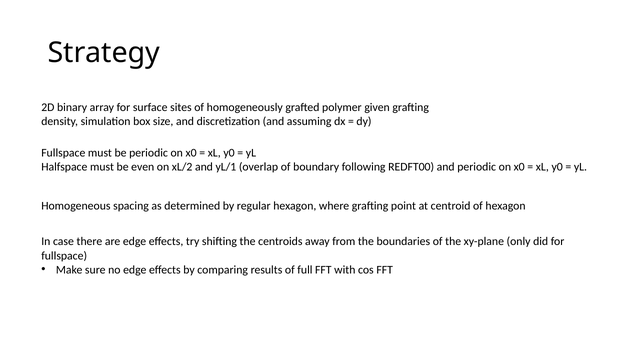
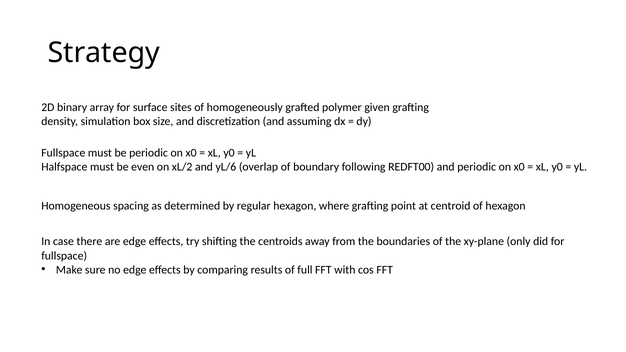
yL/1: yL/1 -> yL/6
